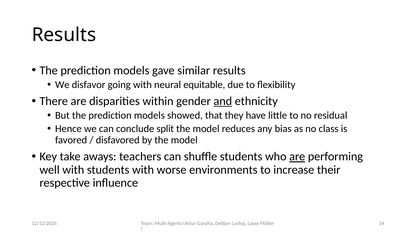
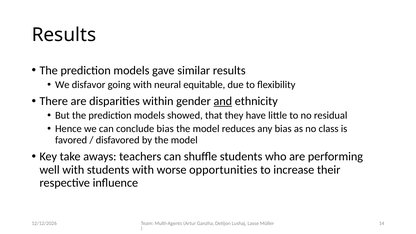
conclude split: split -> bias
are at (297, 157) underline: present -> none
environments: environments -> opportunities
